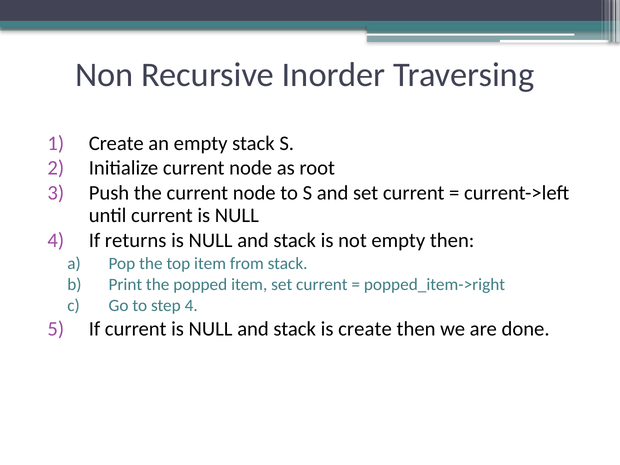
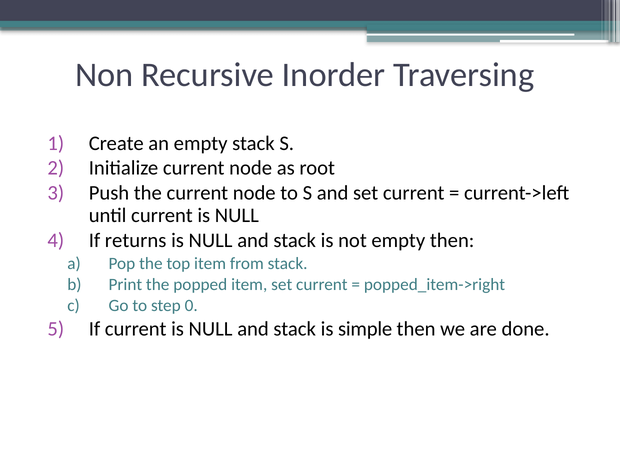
step 4: 4 -> 0
is create: create -> simple
